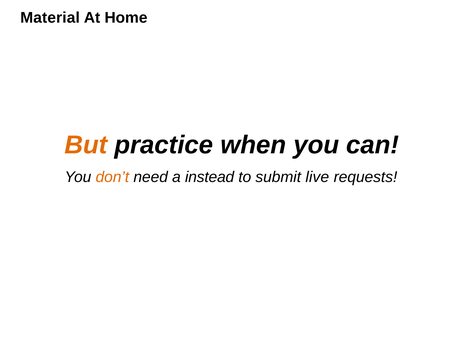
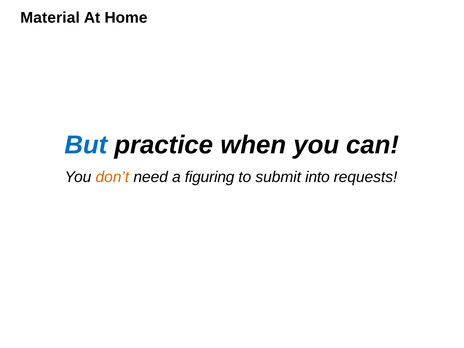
But colour: orange -> blue
instead: instead -> figuring
live: live -> into
